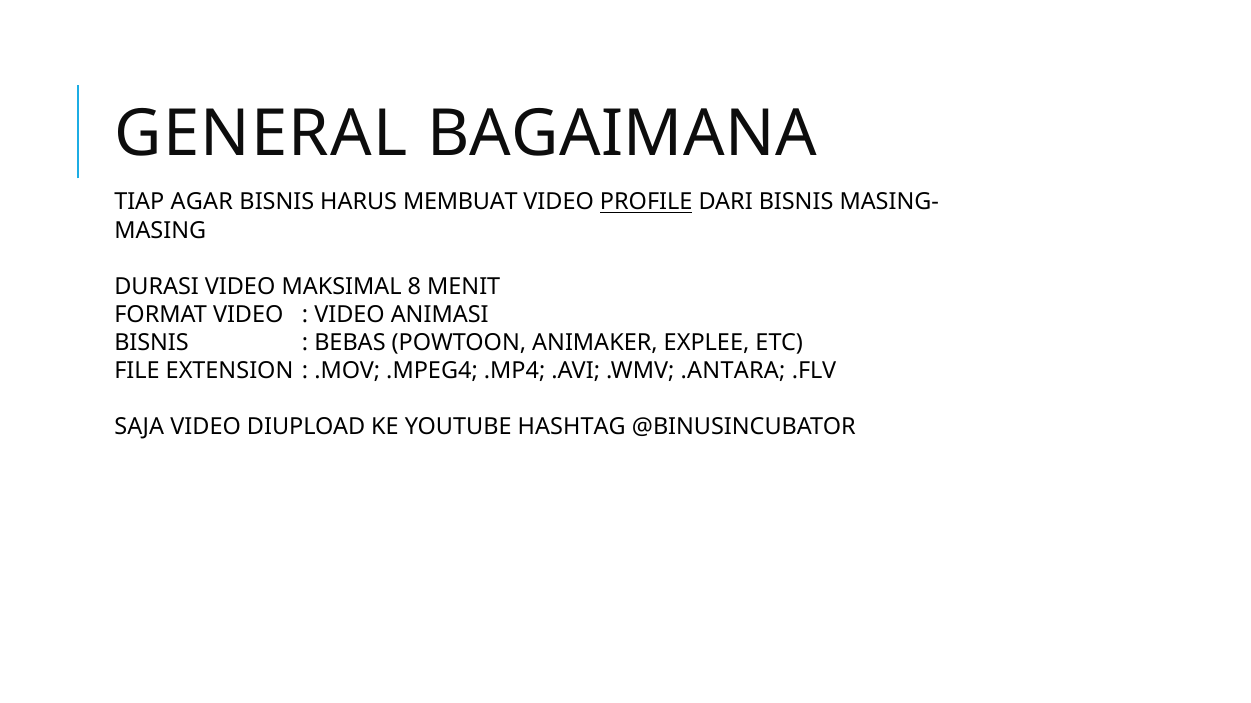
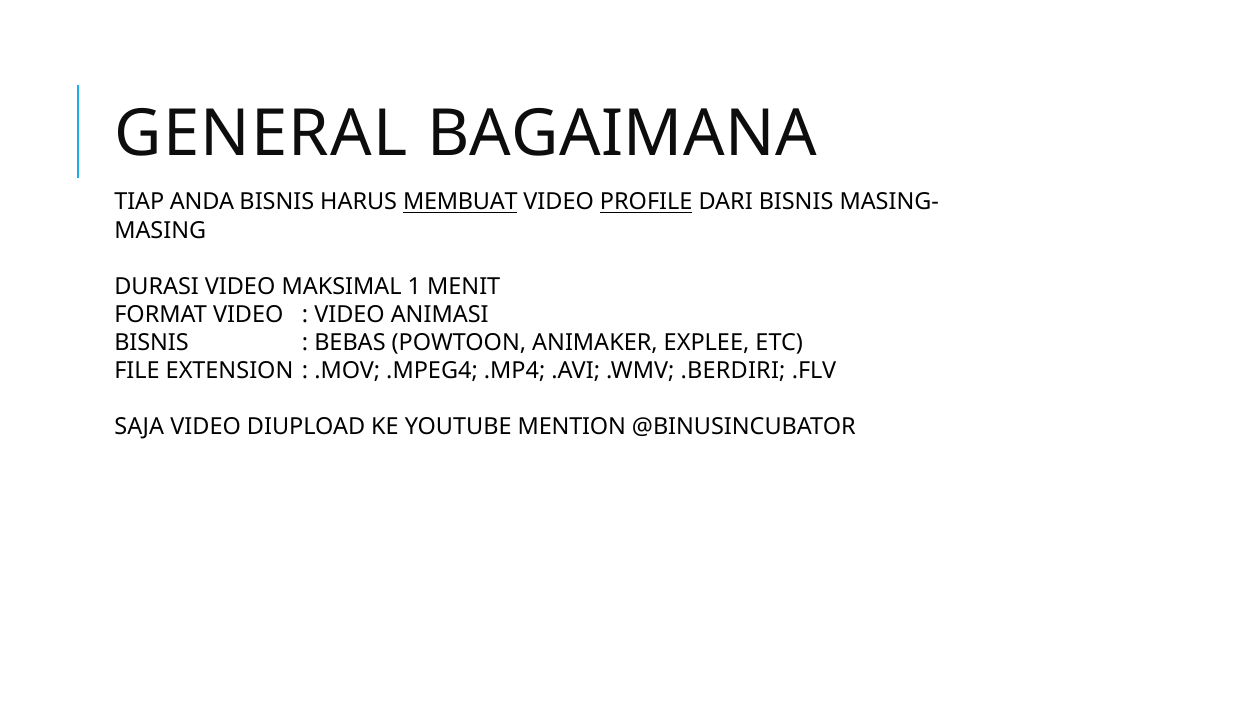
AGAR: AGAR -> ANDA
MEMBUAT underline: none -> present
8: 8 -> 1
.ANTARA: .ANTARA -> .BERDIRI
HASHTAG: HASHTAG -> MENTION
